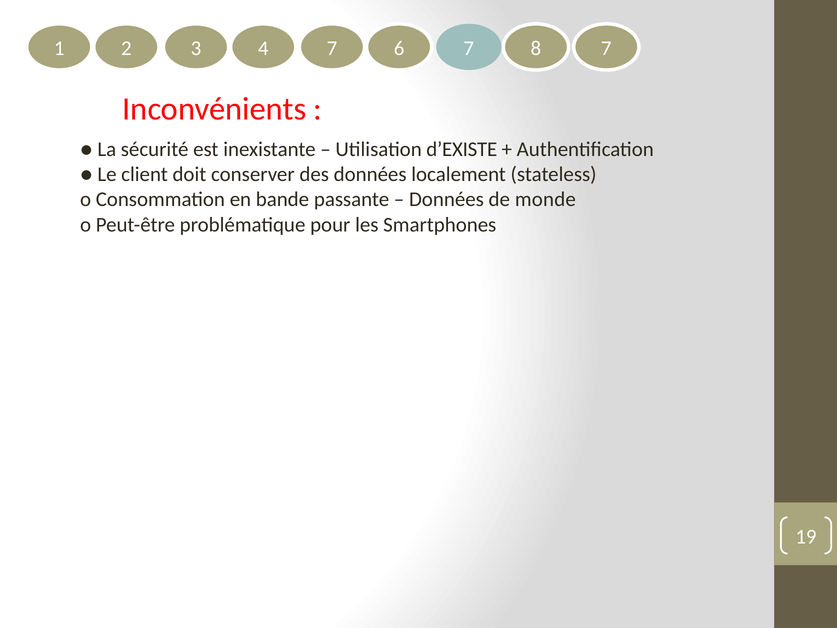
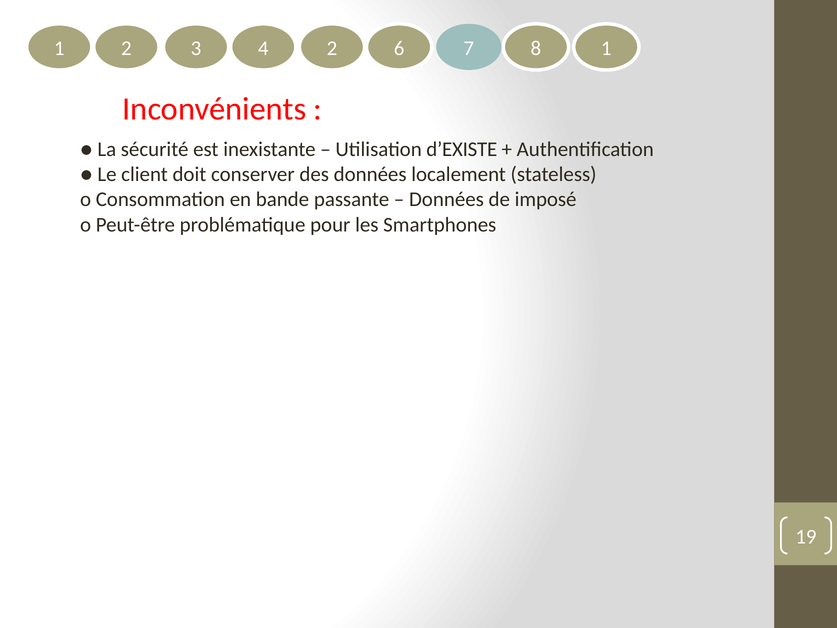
4 7: 7 -> 2
8 7: 7 -> 1
monde: monde -> imposé
